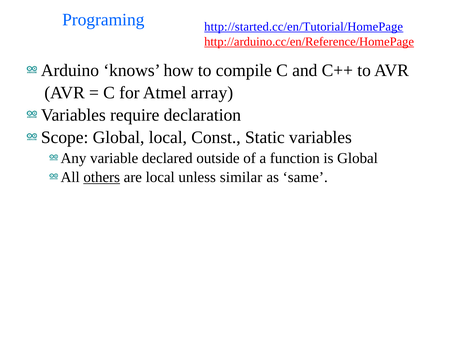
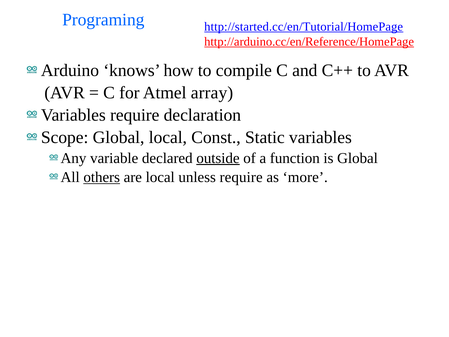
outside underline: none -> present
unless similar: similar -> require
same: same -> more
